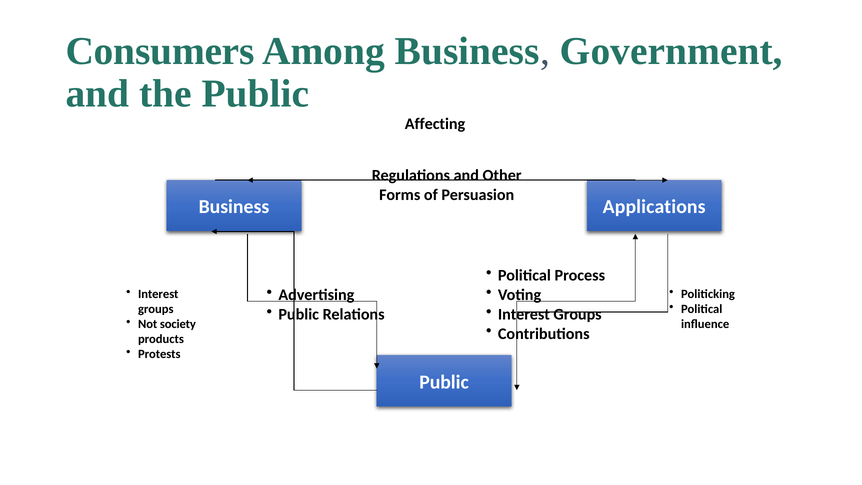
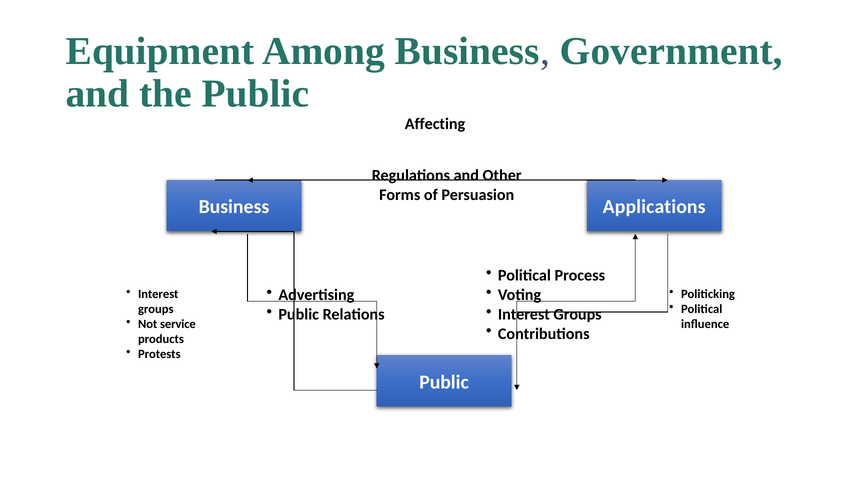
Consumers: Consumers -> Equipment
society: society -> service
